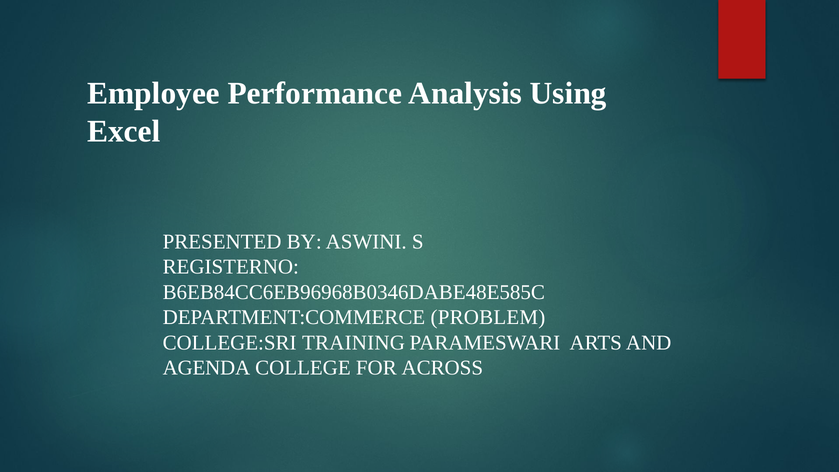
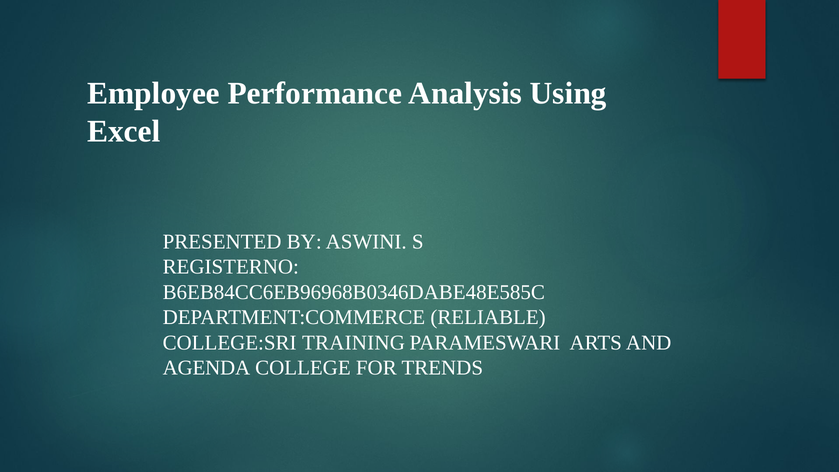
PROBLEM: PROBLEM -> RELIABLE
ACROSS: ACROSS -> TRENDS
